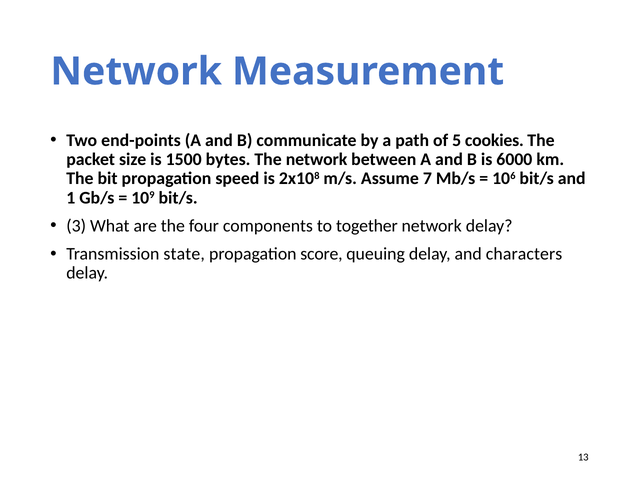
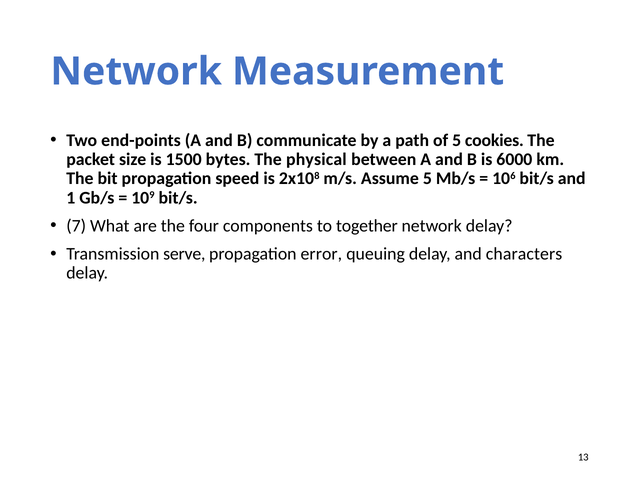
The network: network -> physical
Assume 7: 7 -> 5
3: 3 -> 7
state: state -> serve
score: score -> error
